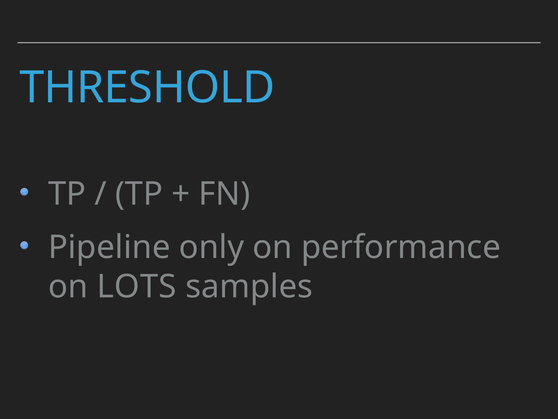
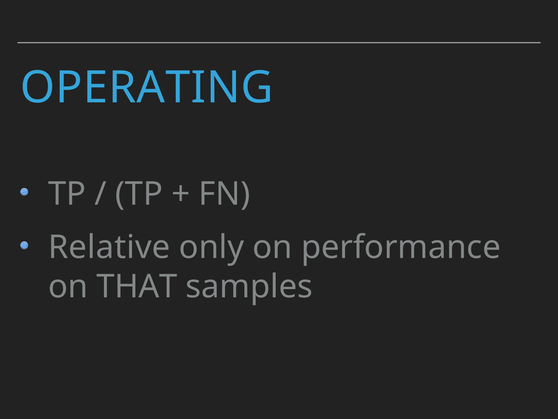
THRESHOLD: THRESHOLD -> OPERATING
Pipeline: Pipeline -> Relative
LOTS: LOTS -> THAT
